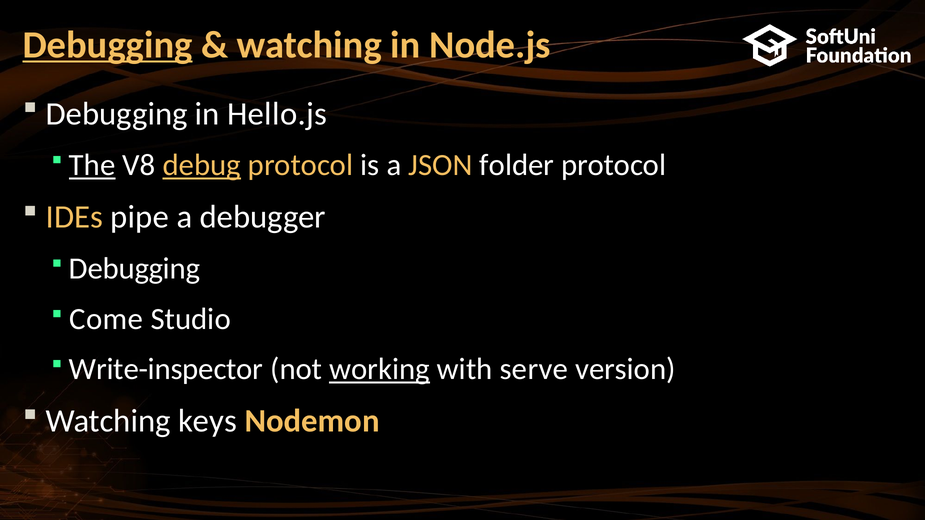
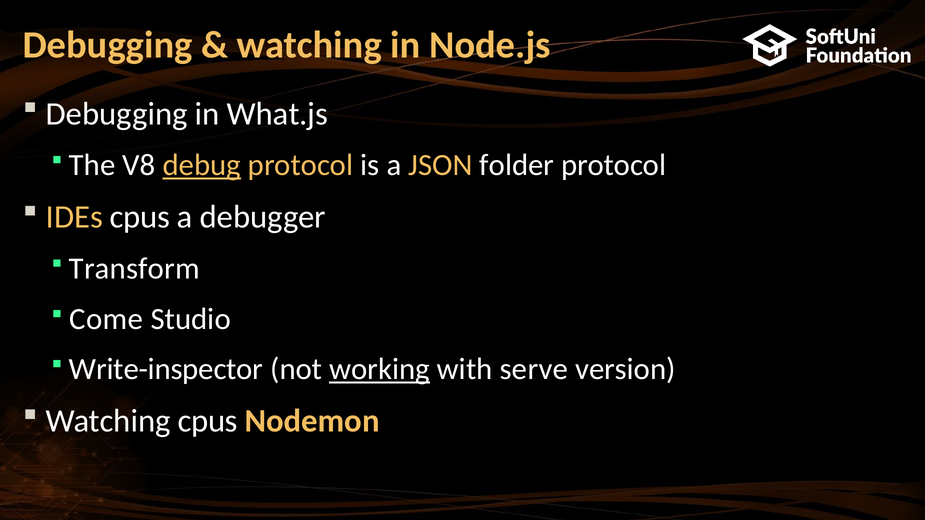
Debugging at (107, 45) underline: present -> none
Hello.js: Hello.js -> What.js
The underline: present -> none
IDEs pipe: pipe -> cpus
Debugging at (135, 269): Debugging -> Transform
Watching keys: keys -> cpus
